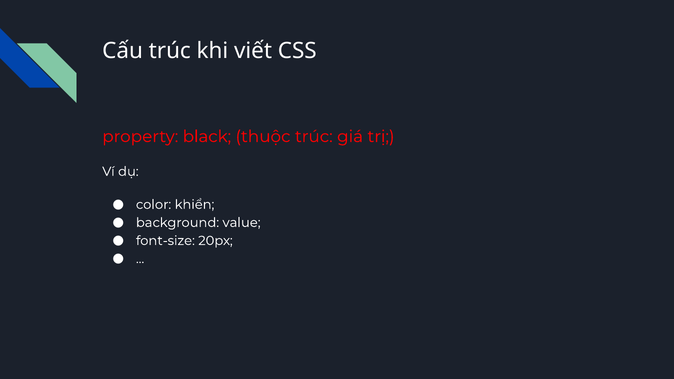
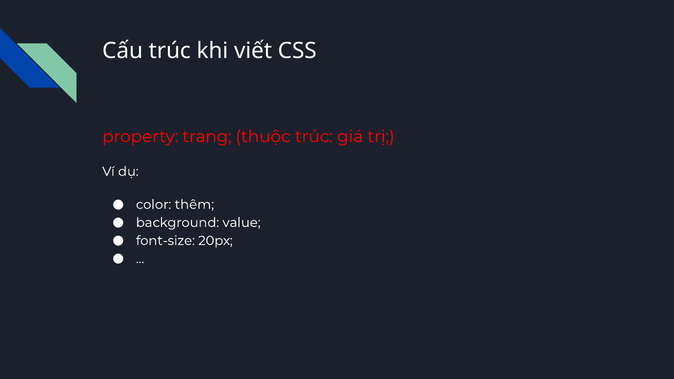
black: black -> trang
khiển: khiển -> thêm
